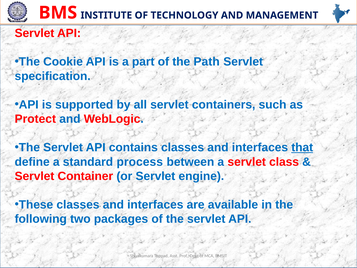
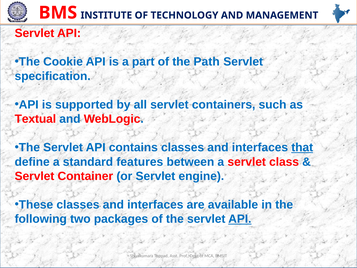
Protect: Protect -> Textual
process: process -> features
API at (240, 219) underline: none -> present
